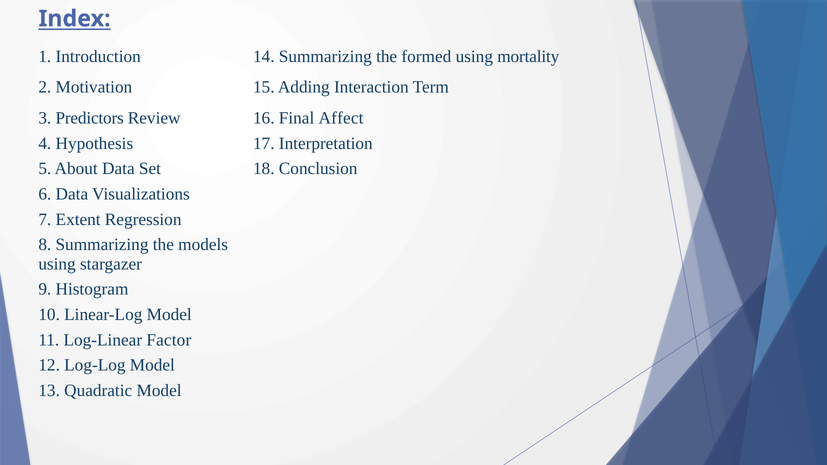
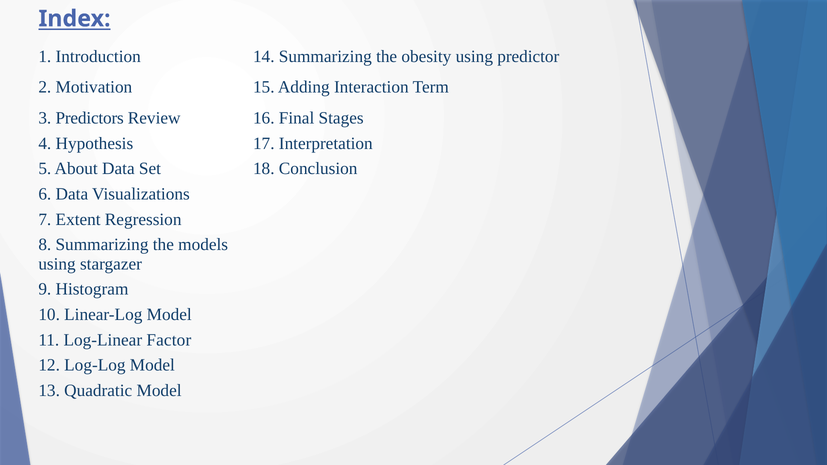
formed: formed -> obesity
mortality: mortality -> predictor
Affect: Affect -> Stages
